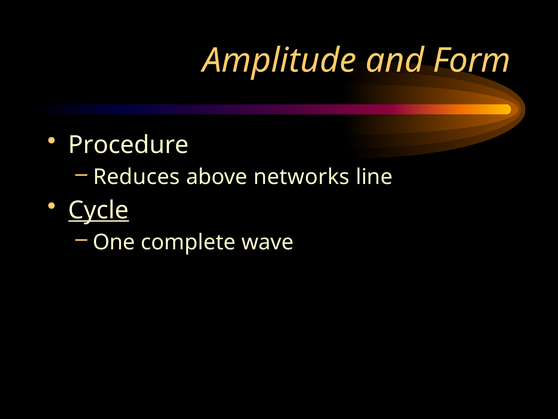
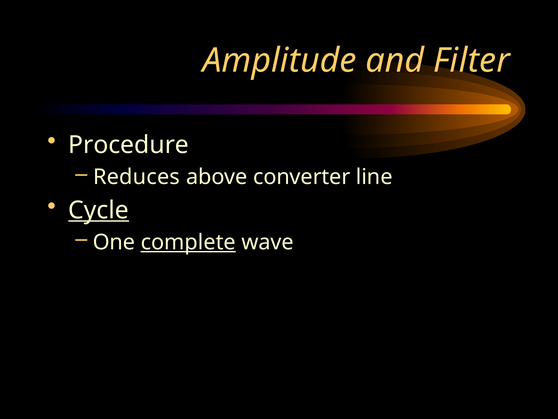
Form: Form -> Filter
networks: networks -> converter
complete underline: none -> present
